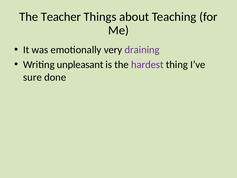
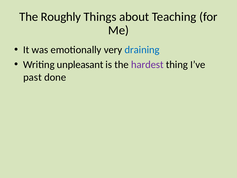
Teacher: Teacher -> Roughly
draining colour: purple -> blue
sure: sure -> past
